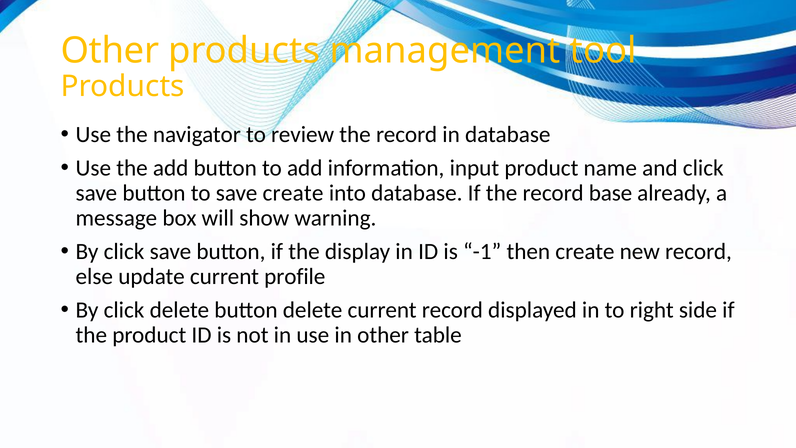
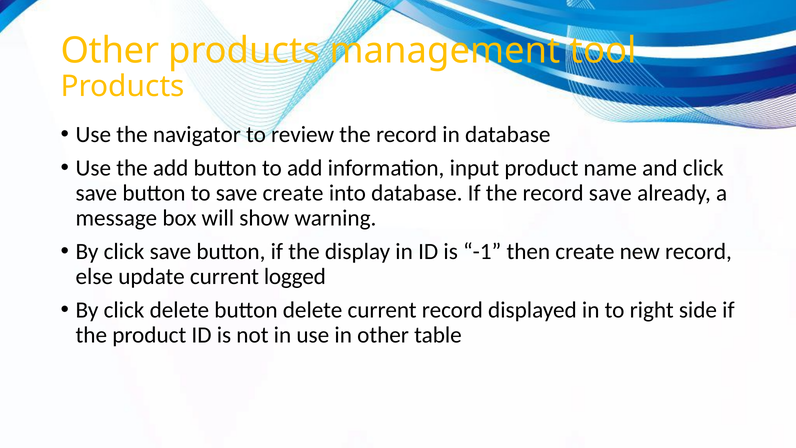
record base: base -> save
profile: profile -> logged
